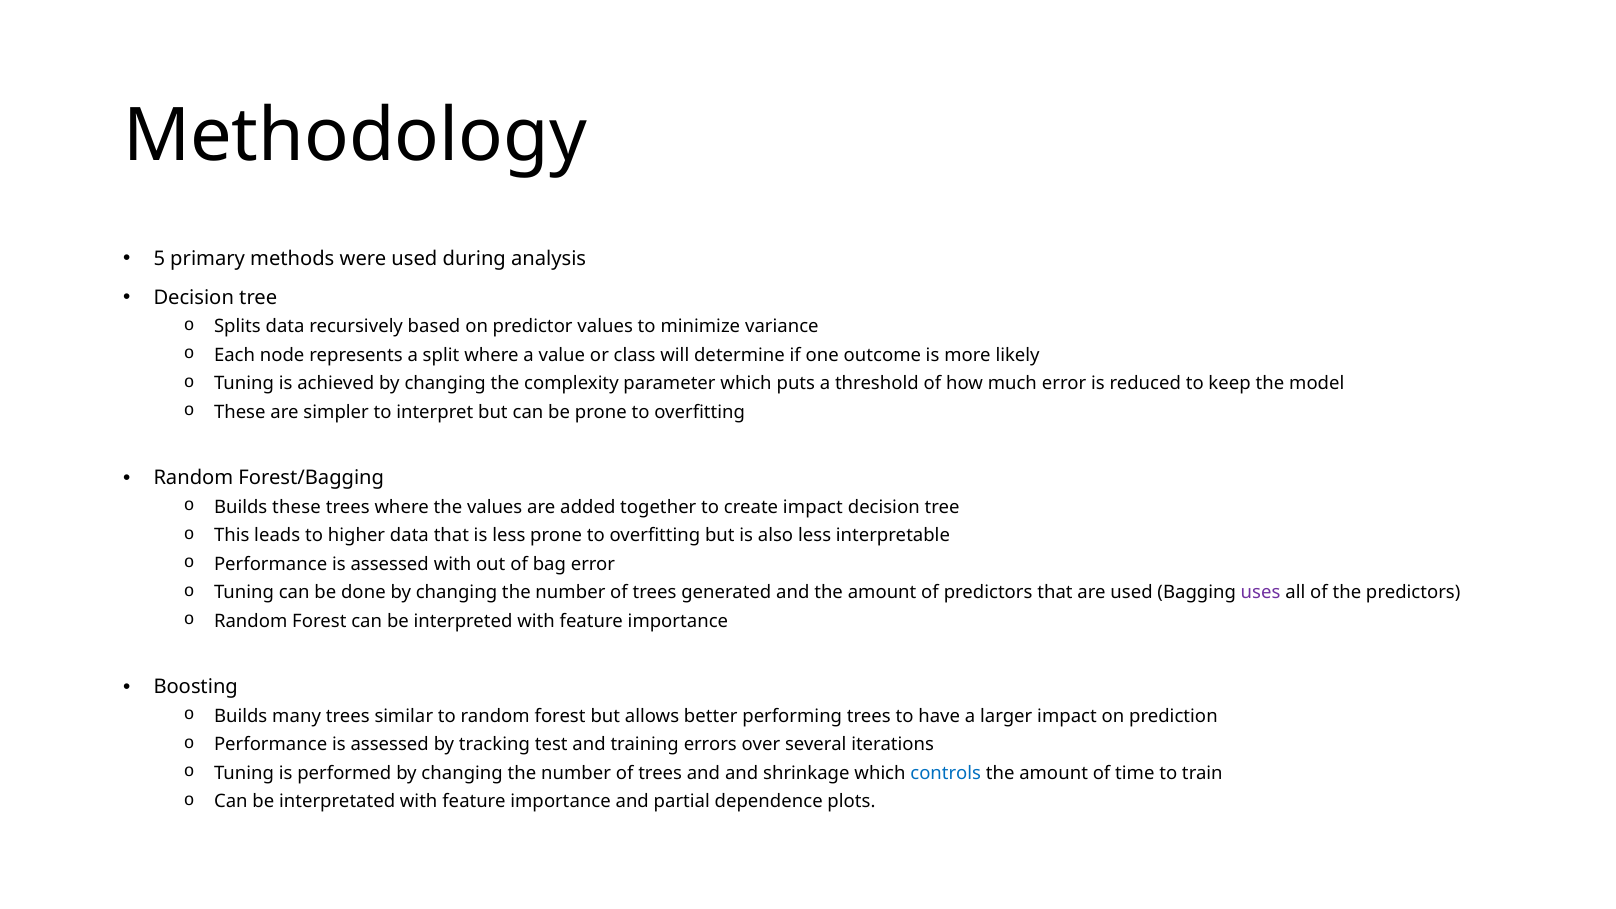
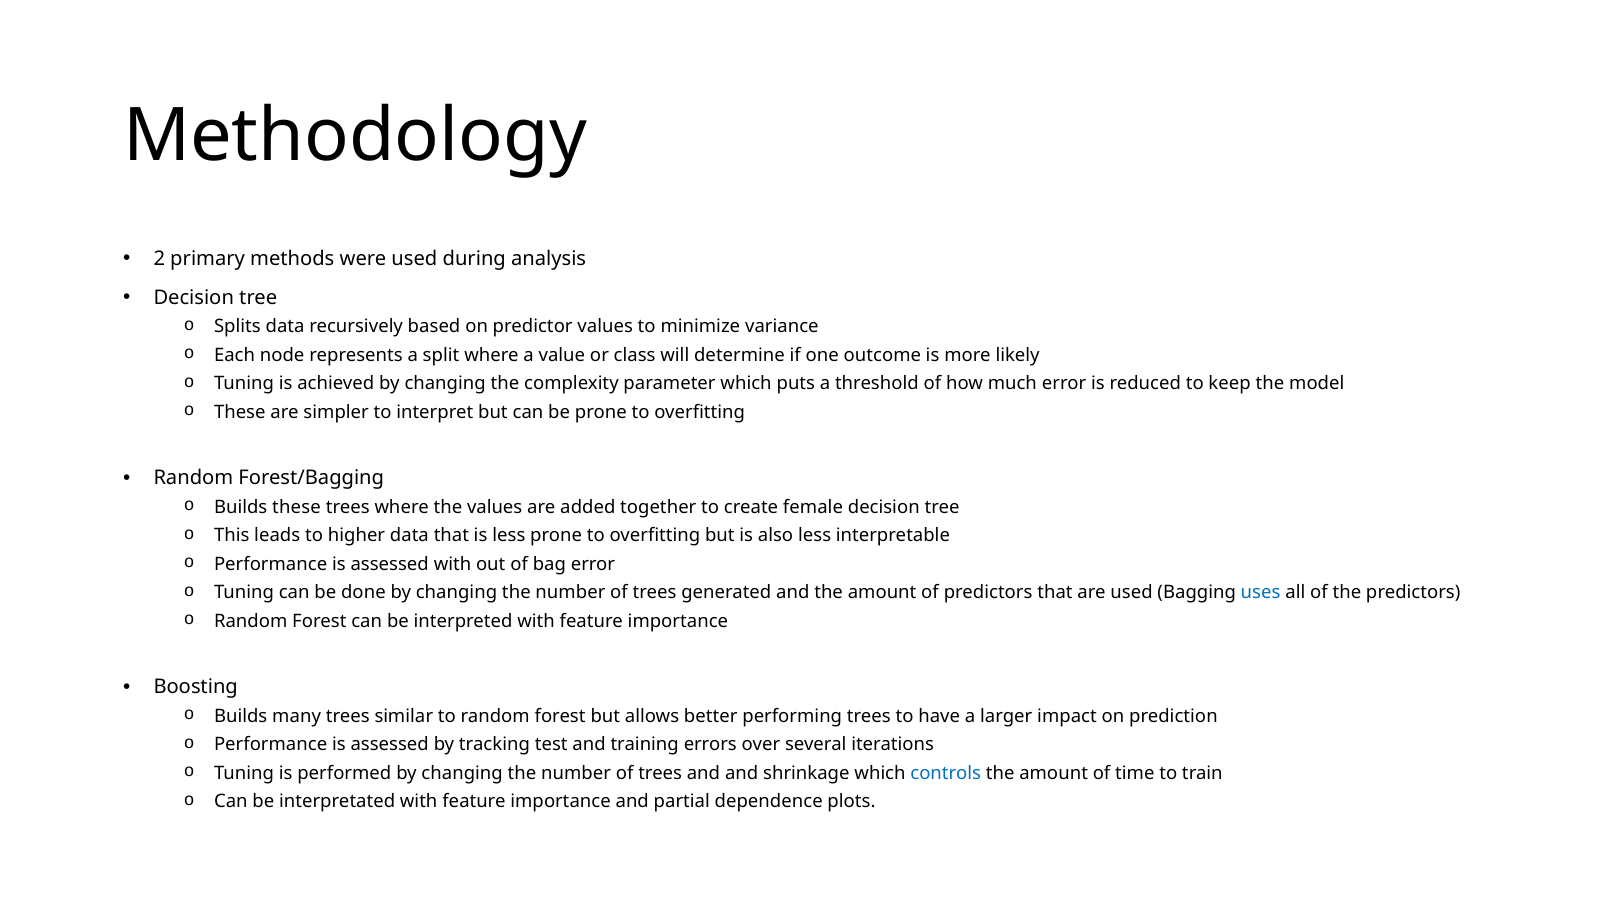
5: 5 -> 2
create impact: impact -> female
uses colour: purple -> blue
